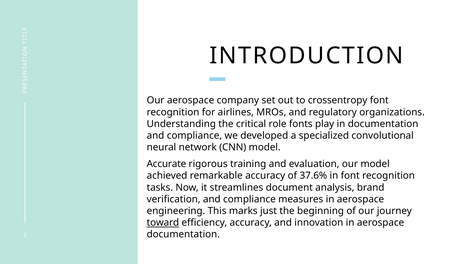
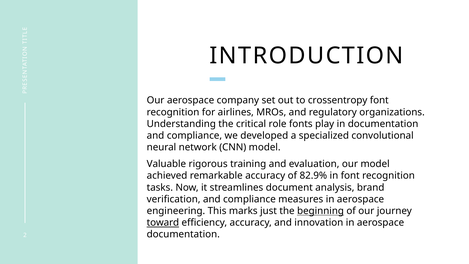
Accurate: Accurate -> Valuable
37.6%: 37.6% -> 82.9%
beginning underline: none -> present
